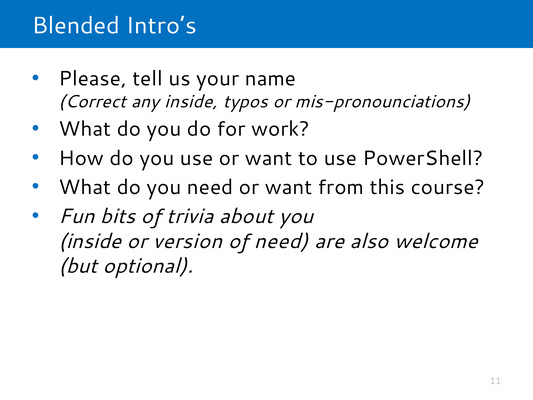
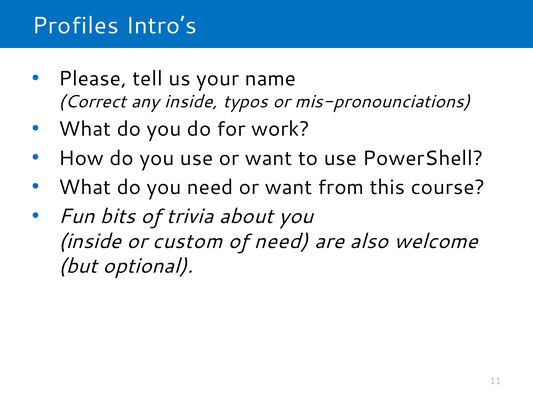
Blended: Blended -> Profiles
version: version -> custom
